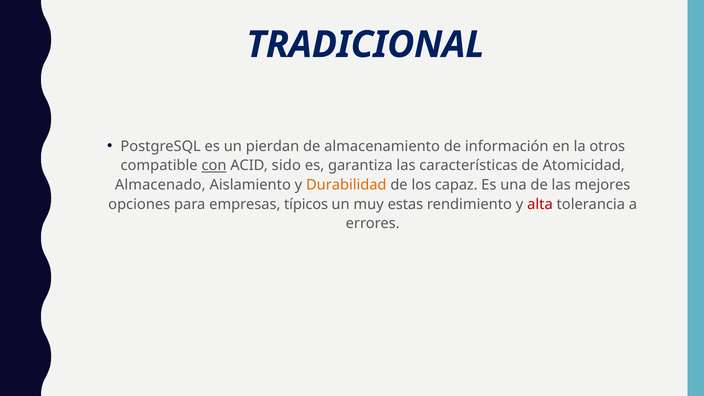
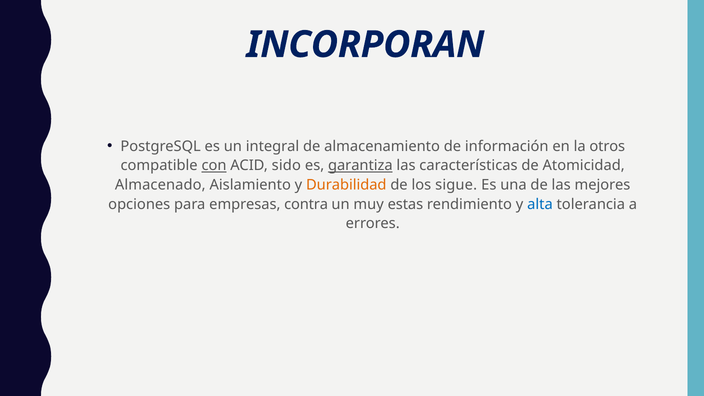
TRADICIONAL: TRADICIONAL -> INCORPORAN
pierdan: pierdan -> integral
garantiza underline: none -> present
capaz: capaz -> sigue
típicos: típicos -> contra
alta colour: red -> blue
